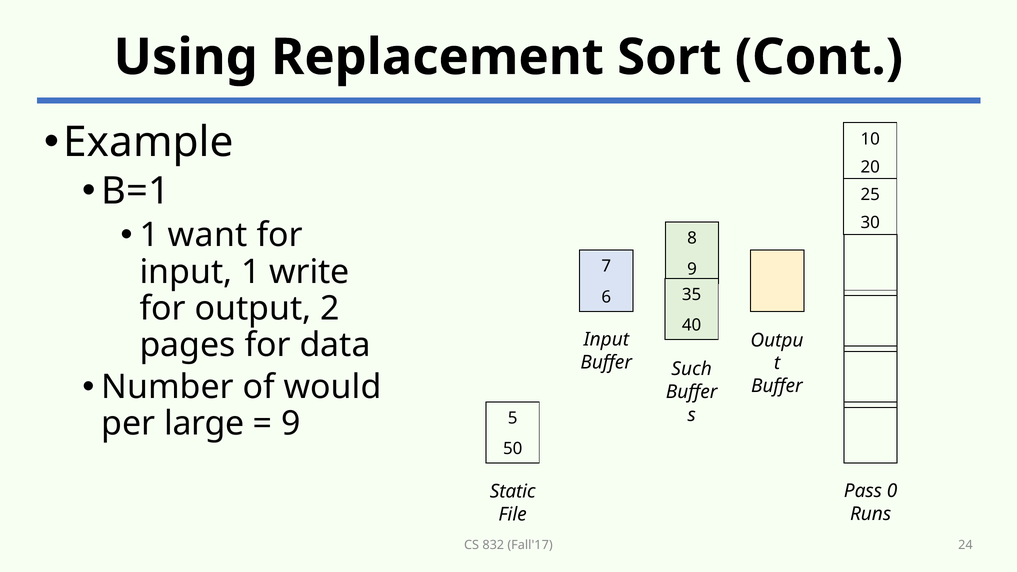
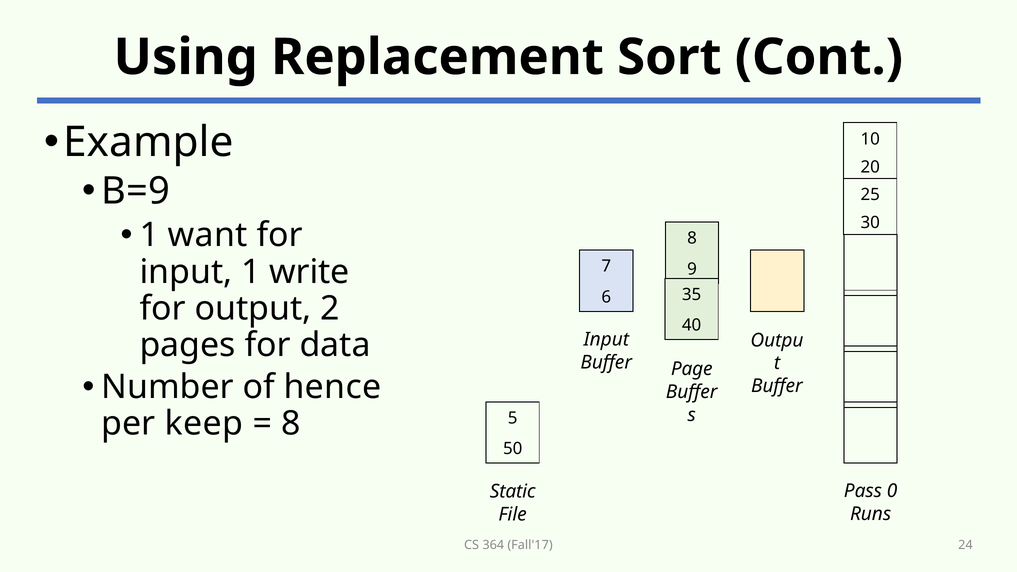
B=1: B=1 -> B=9
Such: Such -> Page
would: would -> hence
large: large -> keep
9 at (291, 424): 9 -> 8
832: 832 -> 364
